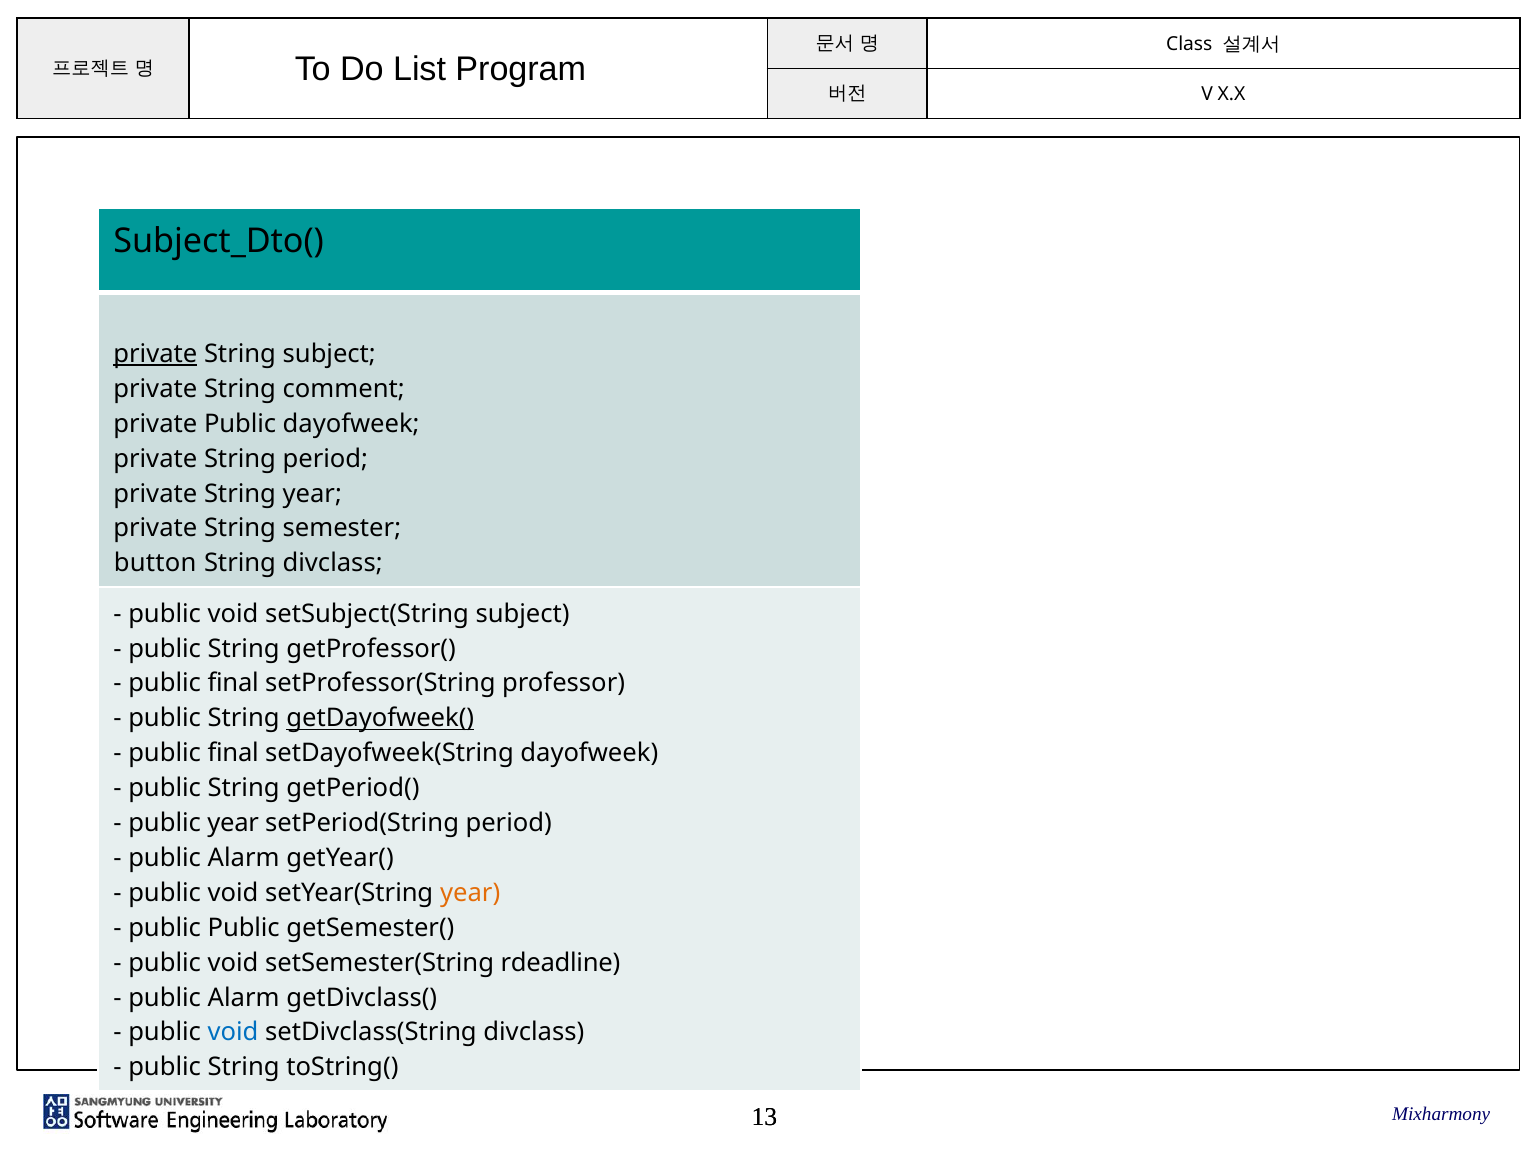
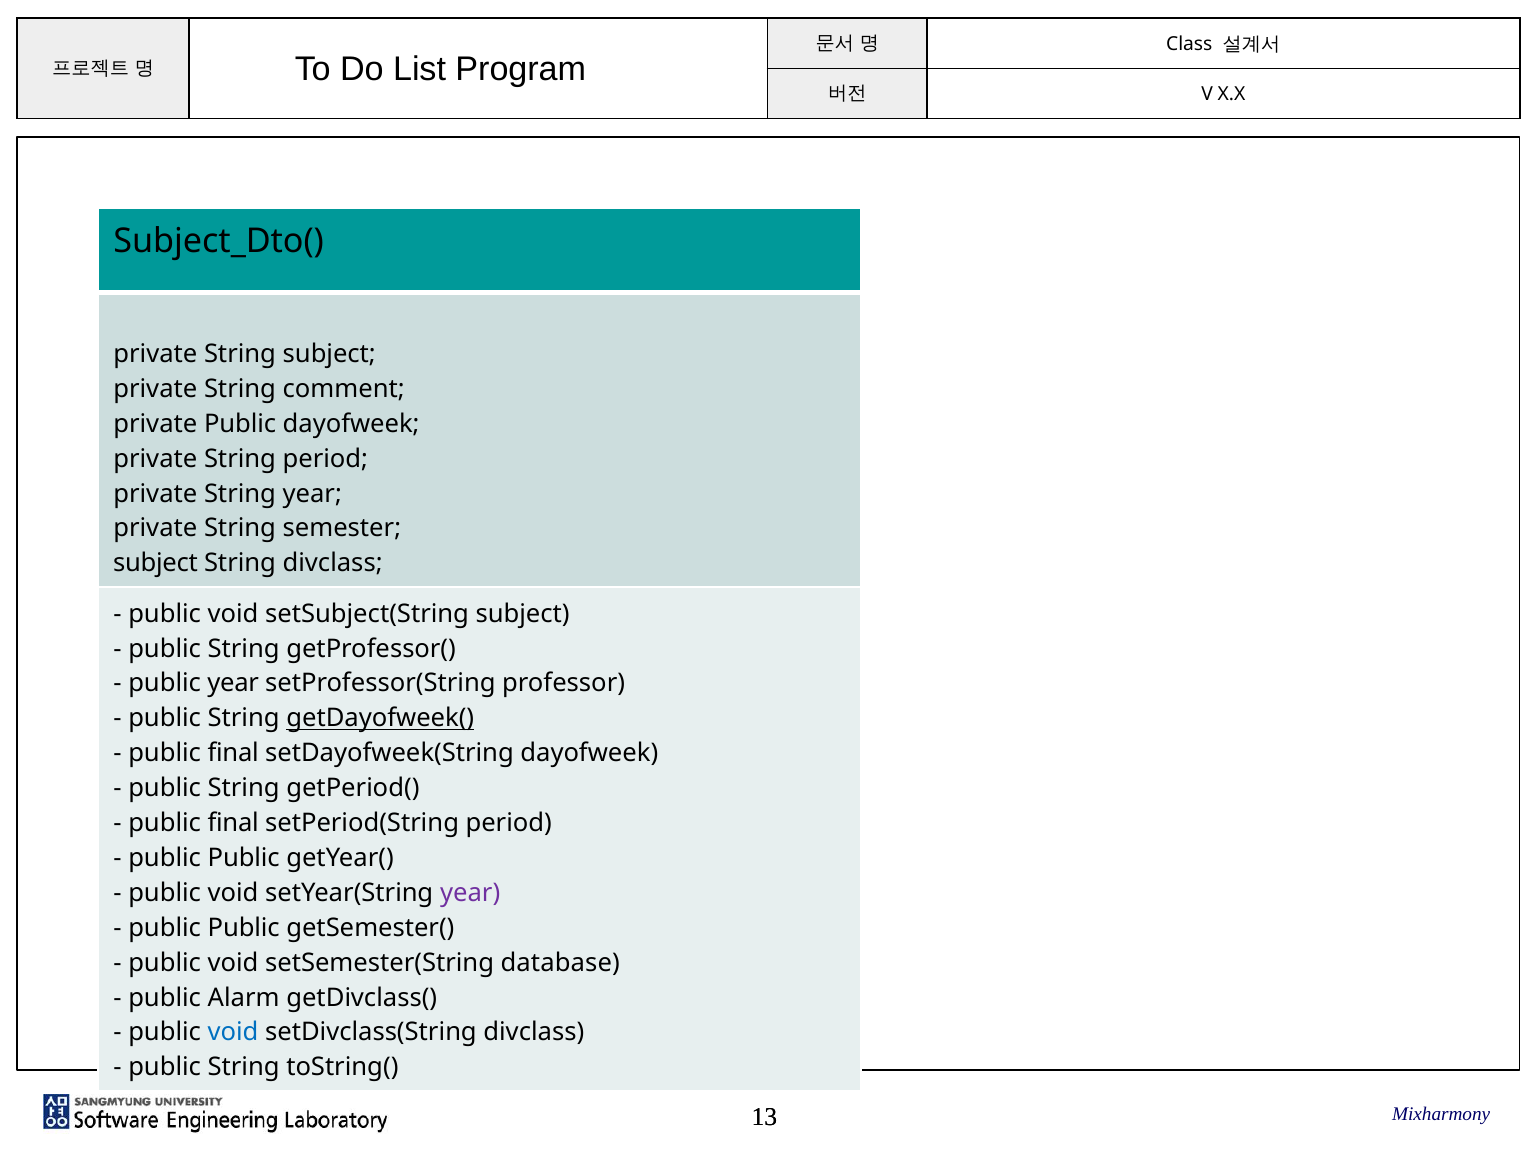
private at (155, 354) underline: present -> none
button at (155, 563): button -> subject
final at (233, 683): final -> year
year at (233, 823): year -> final
Alarm at (244, 858): Alarm -> Public
year at (470, 892) colour: orange -> purple
rdeadline: rdeadline -> database
